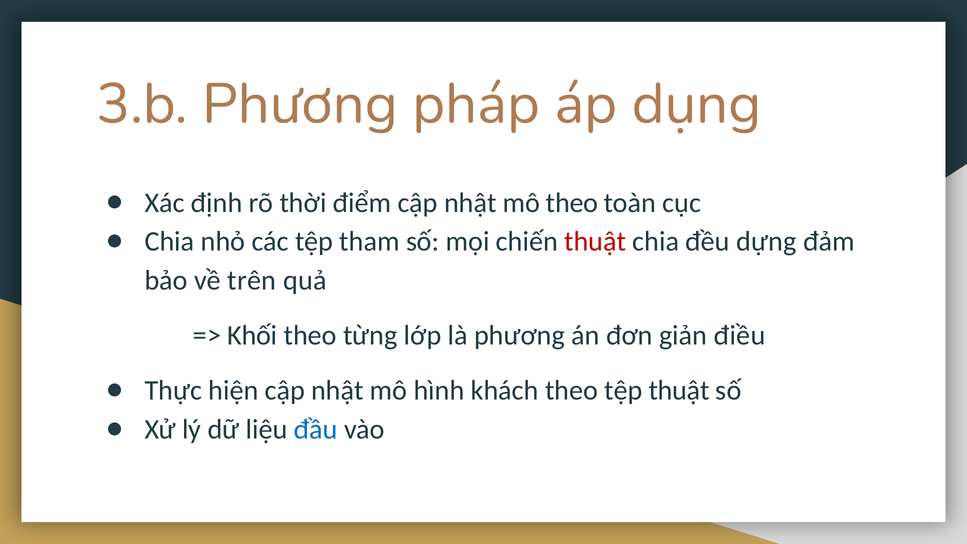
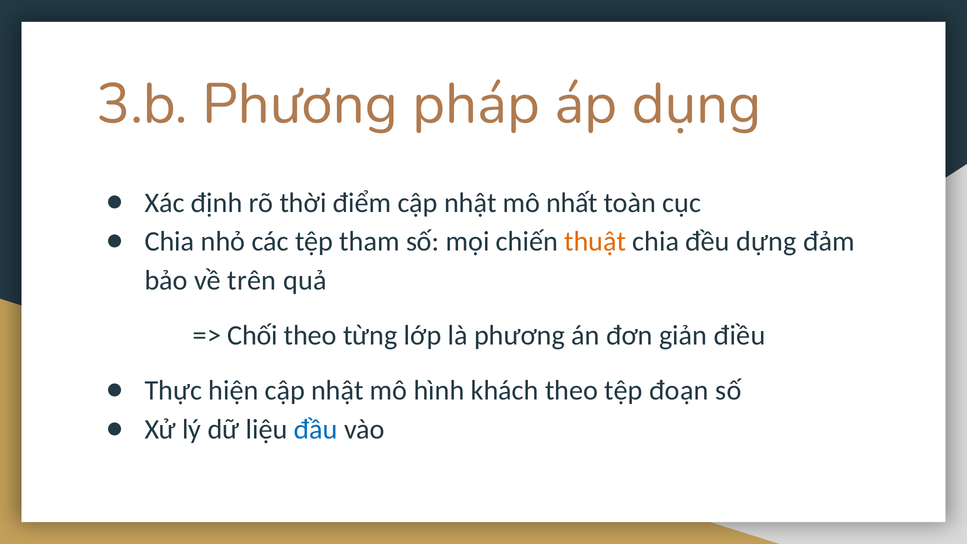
mô theo: theo -> nhất
thuật at (595, 242) colour: red -> orange
Khối: Khối -> Chối
tệp thuật: thuật -> đoạn
